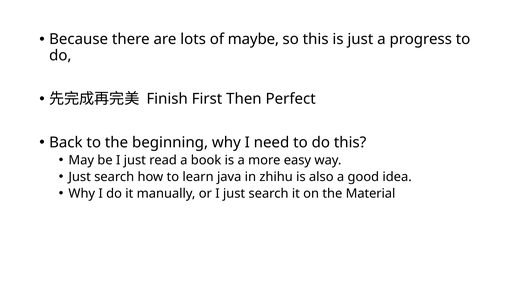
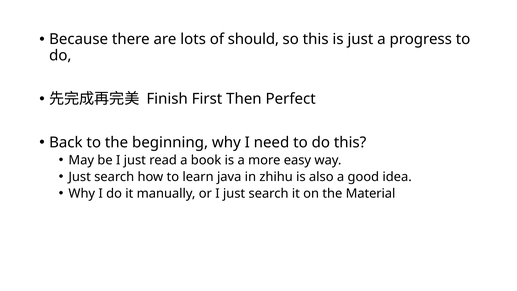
maybe: maybe -> should
